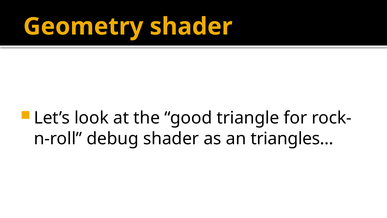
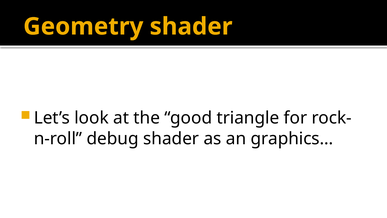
triangles…: triangles… -> graphics…
